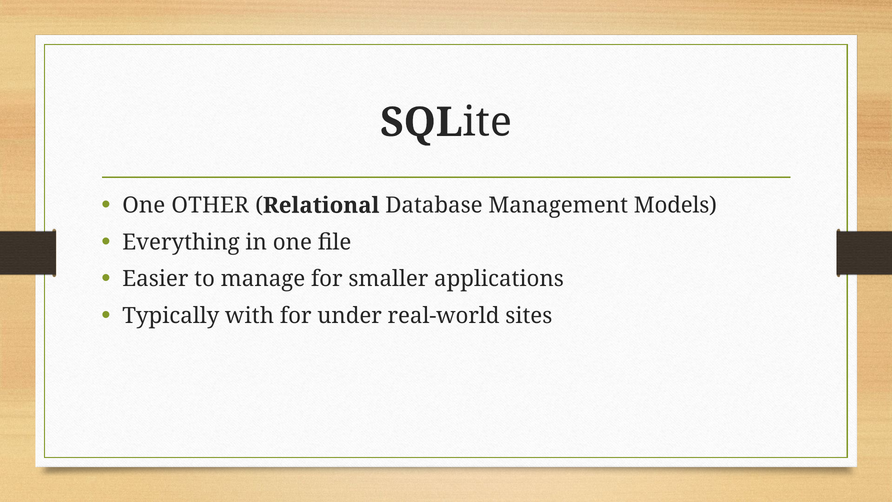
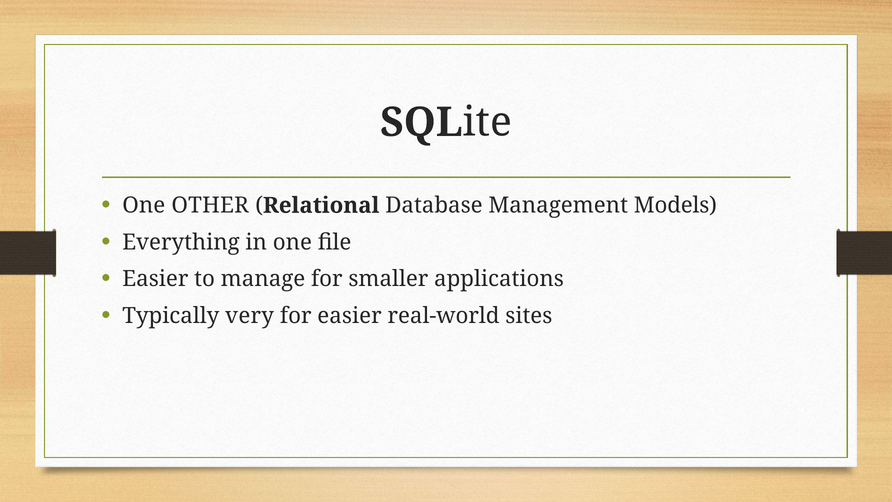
with: with -> very
for under: under -> easier
